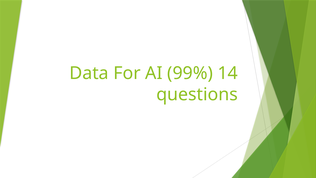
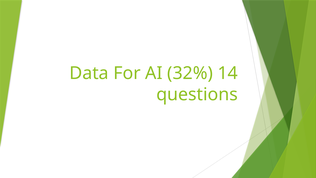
99%: 99% -> 32%
